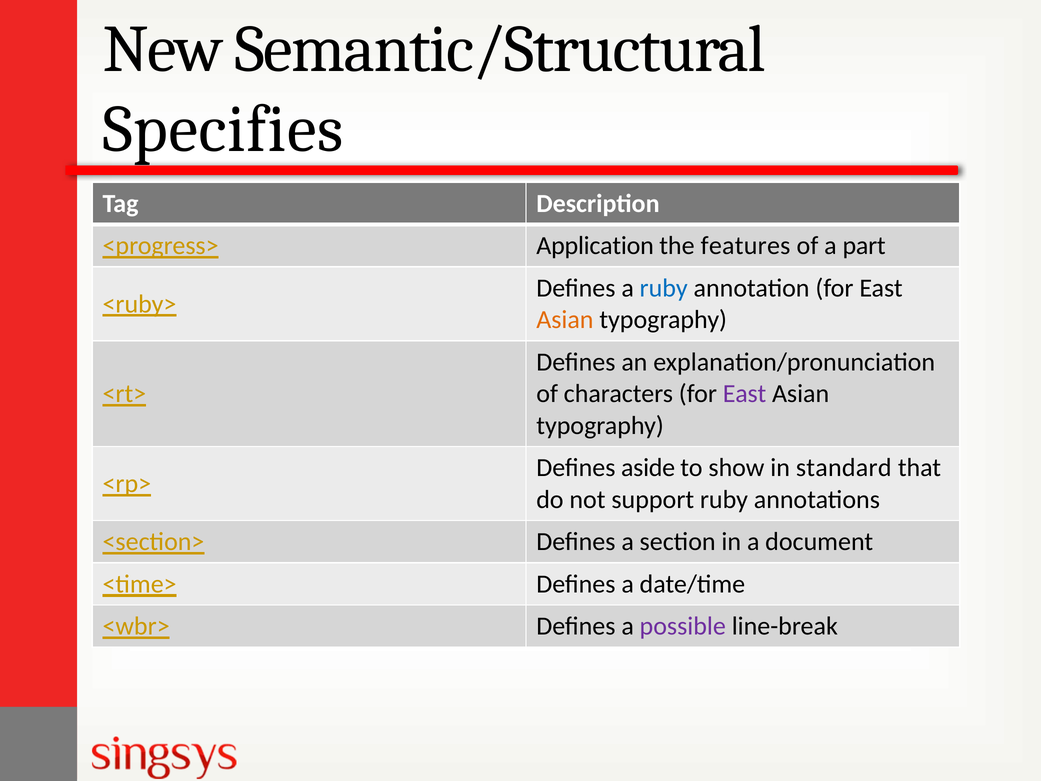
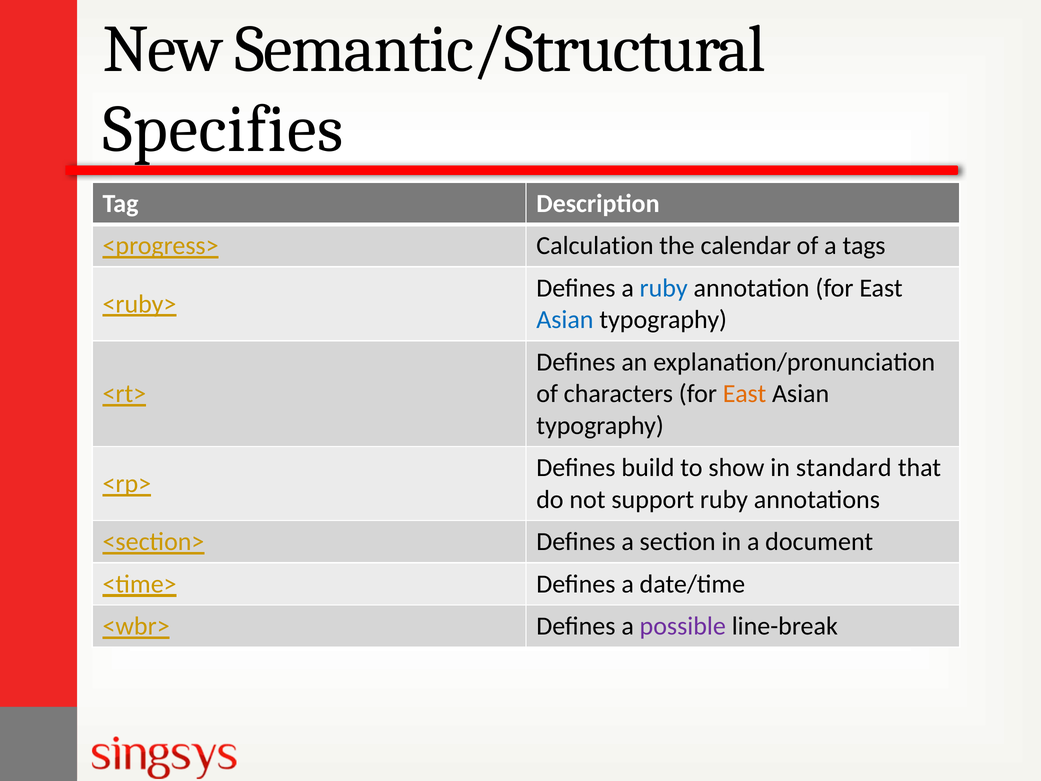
Application: Application -> Calculation
features: features -> calendar
part: part -> tags
Asian at (565, 320) colour: orange -> blue
East at (745, 394) colour: purple -> orange
aside: aside -> build
